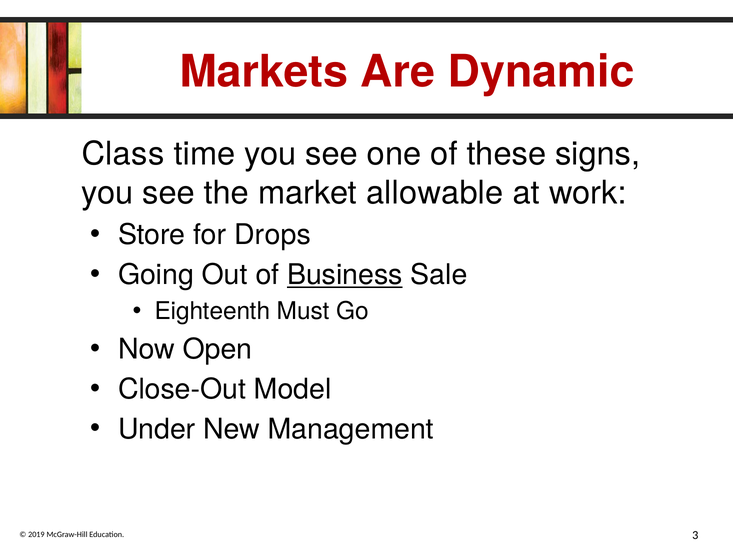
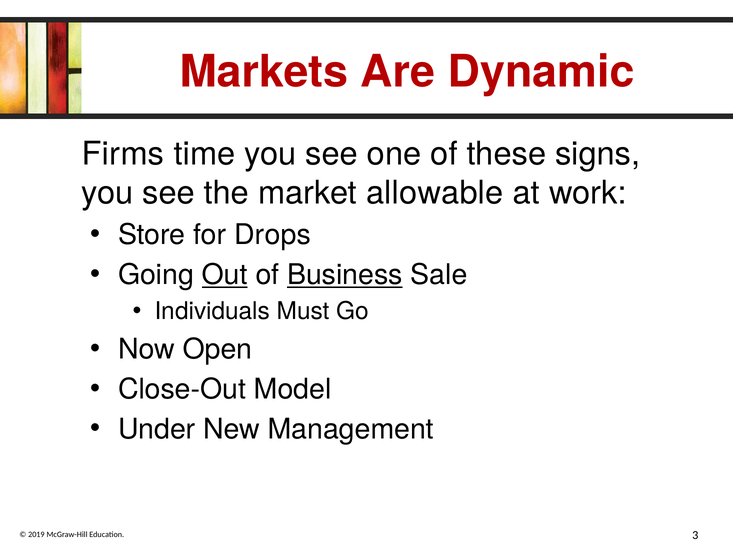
Class: Class -> Firms
Out underline: none -> present
Eighteenth: Eighteenth -> Individuals
